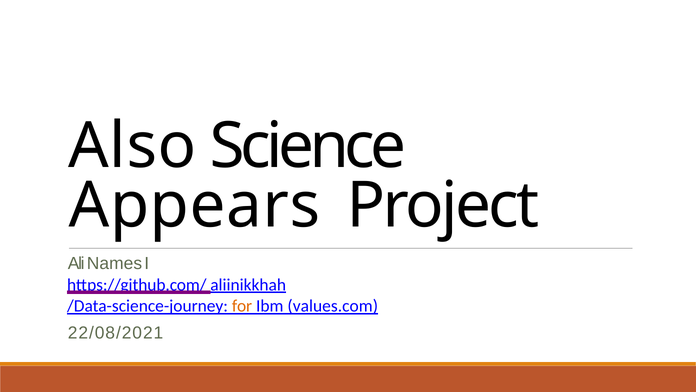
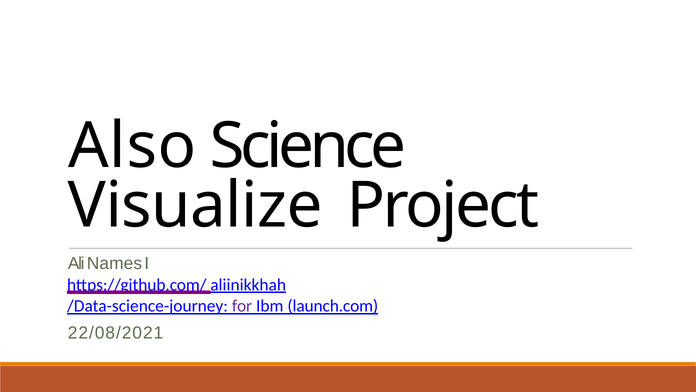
Appears: Appears -> Visualize
for colour: orange -> purple
values.com: values.com -> launch.com
